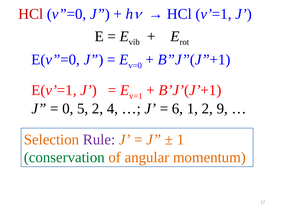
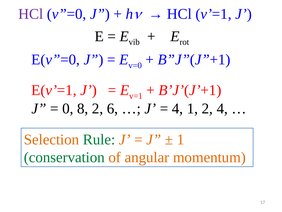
HCl at (31, 14) colour: red -> purple
5: 5 -> 8
4: 4 -> 6
6 at (178, 108): 6 -> 4
2 9: 9 -> 4
Rule colour: purple -> green
